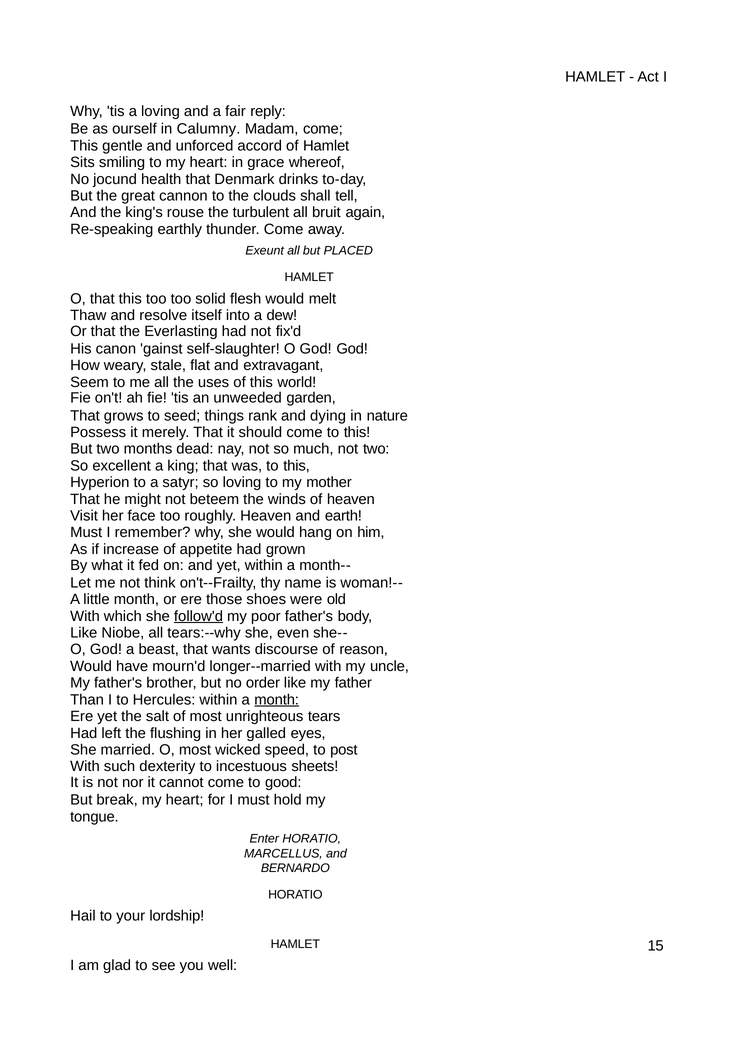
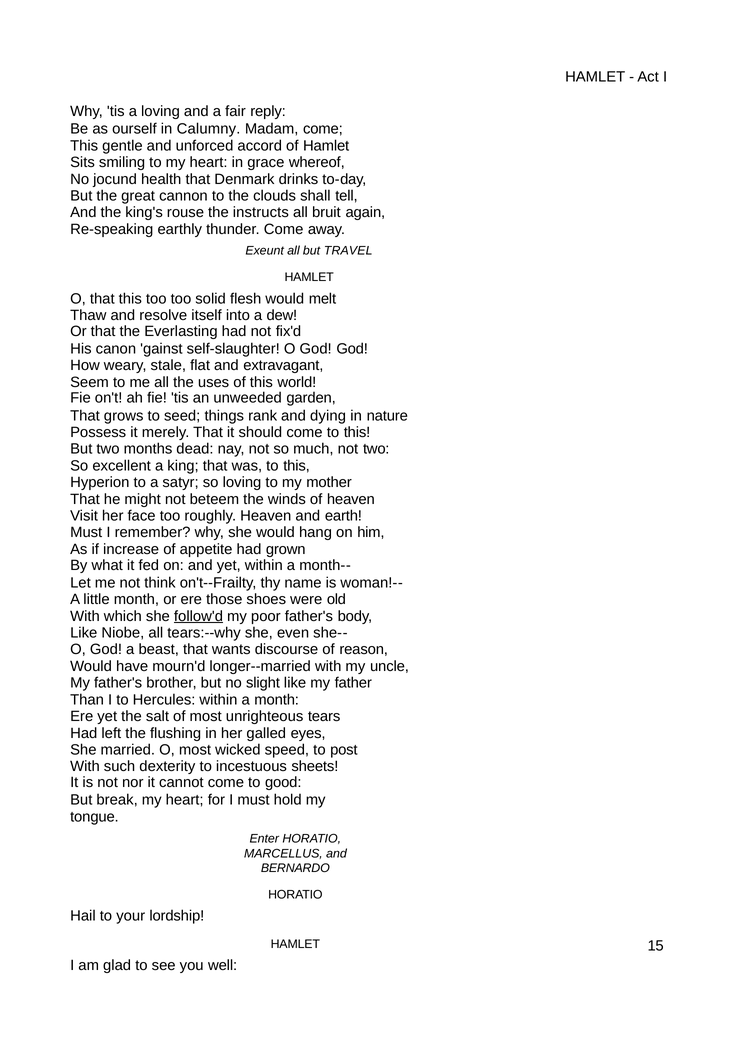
turbulent: turbulent -> instructs
PLACED: PLACED -> TRAVEL
order: order -> slight
month at (277, 700) underline: present -> none
